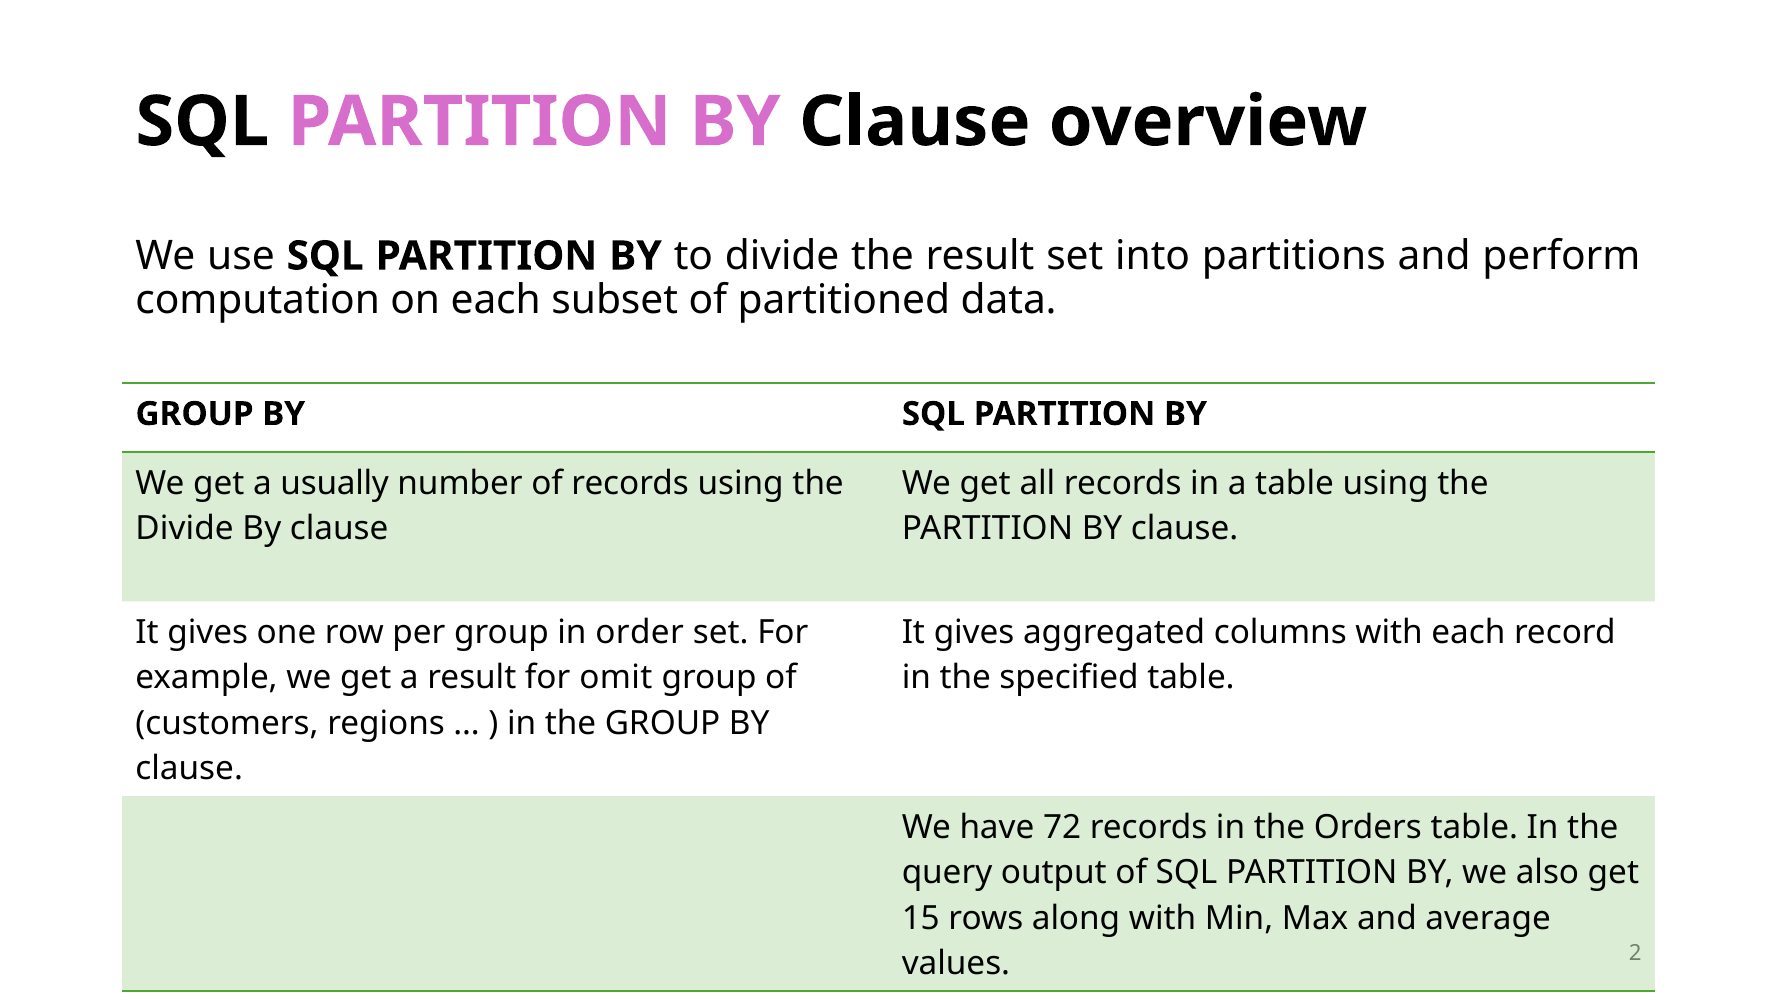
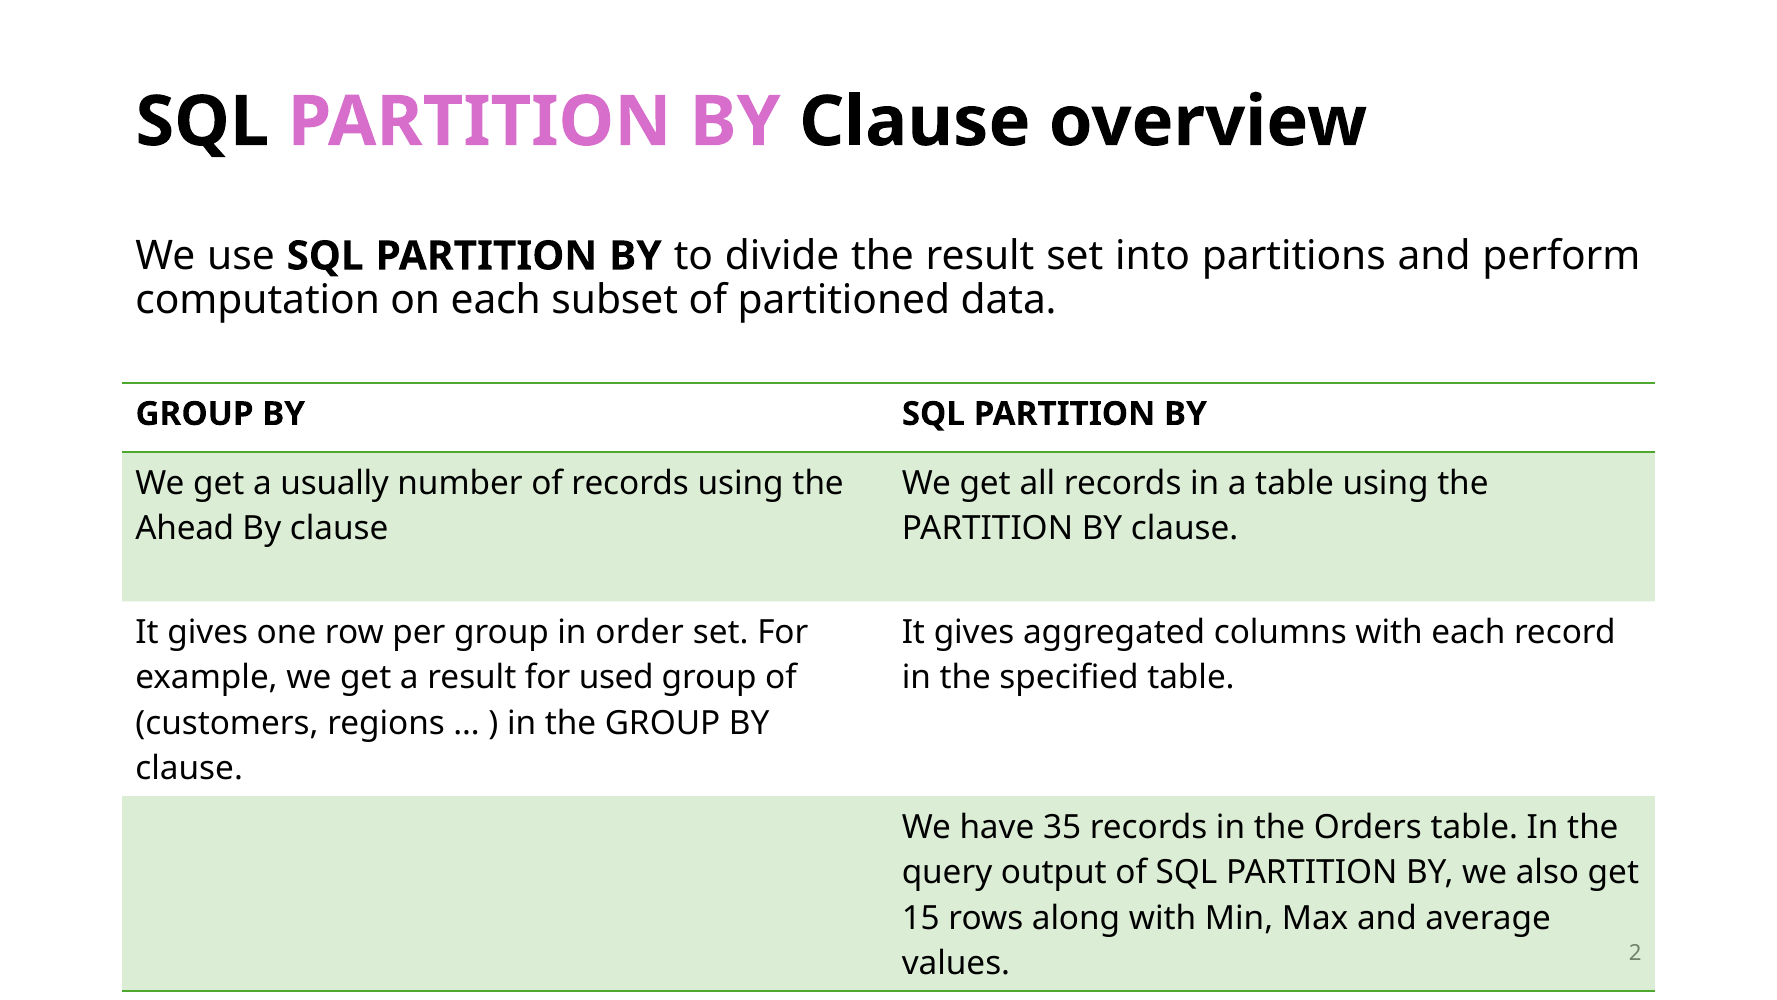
Divide at (185, 528): Divide -> Ahead
omit: omit -> used
72: 72 -> 35
